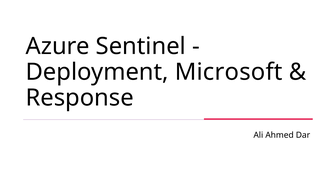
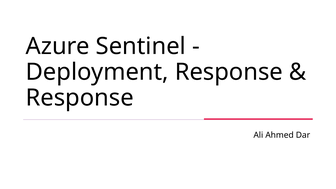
Deployment Microsoft: Microsoft -> Response
